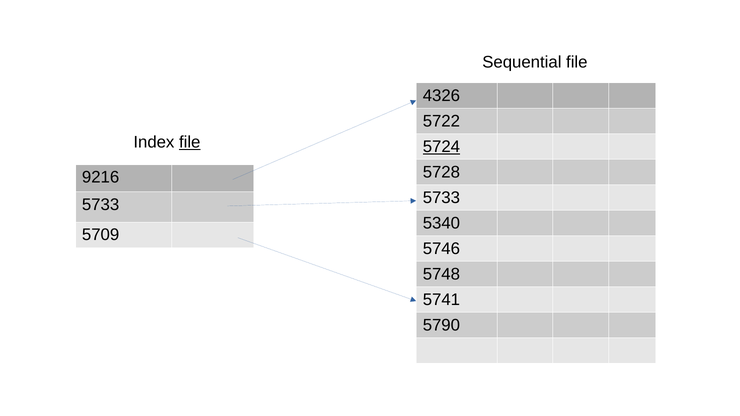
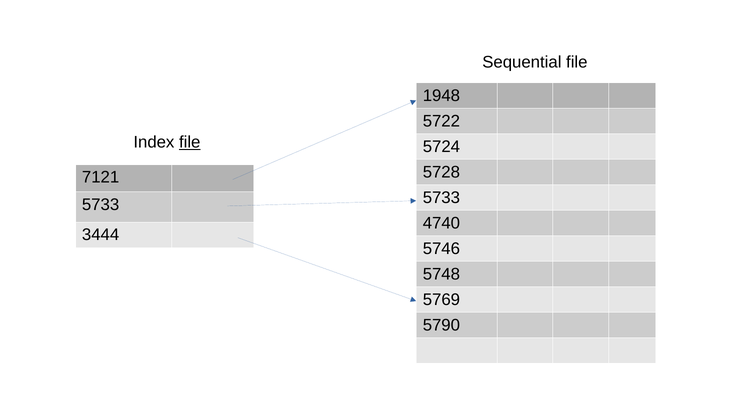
4326: 4326 -> 1948
5724 underline: present -> none
9216: 9216 -> 7121
5340: 5340 -> 4740
5709: 5709 -> 3444
5741: 5741 -> 5769
